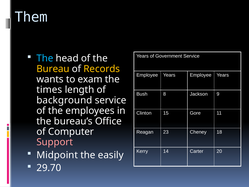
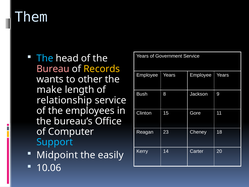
Bureau colour: yellow -> pink
exam: exam -> other
times: times -> make
background: background -> relationship
Support colour: pink -> light blue
29.70: 29.70 -> 10.06
